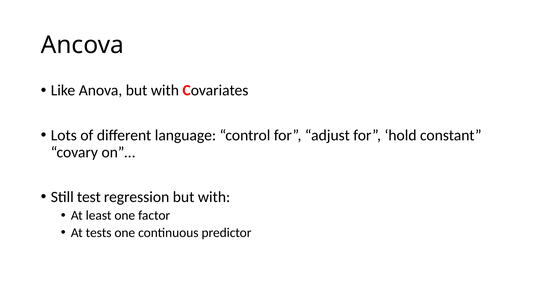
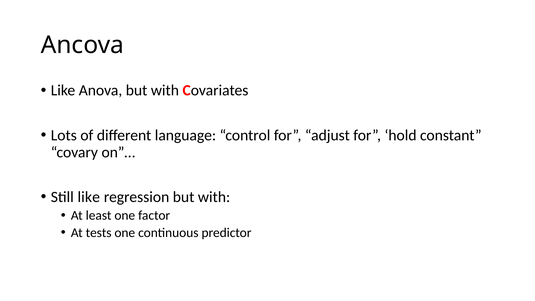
Still test: test -> like
